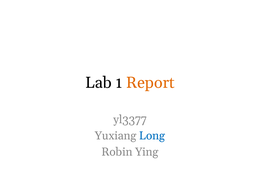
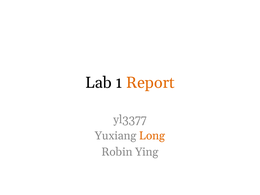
Long colour: blue -> orange
